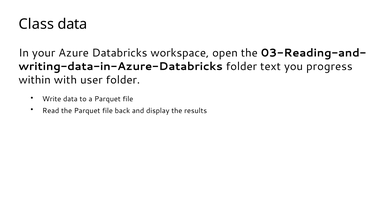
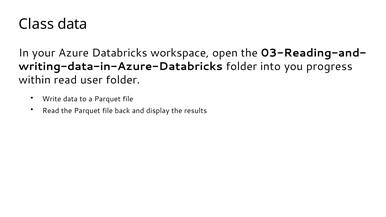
text: text -> into
within with: with -> read
